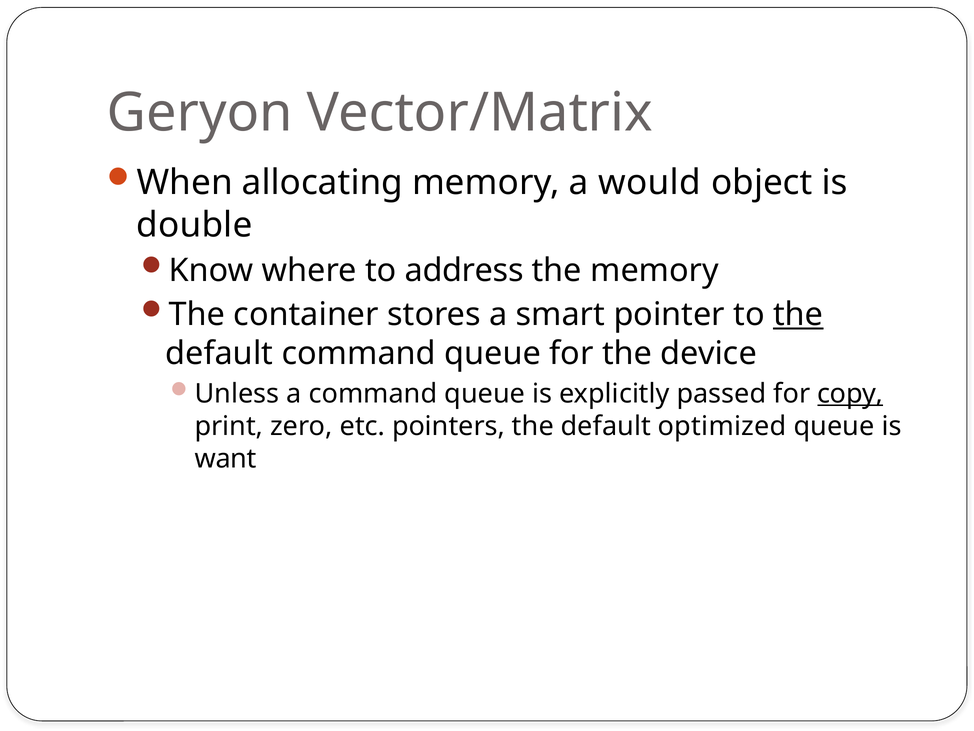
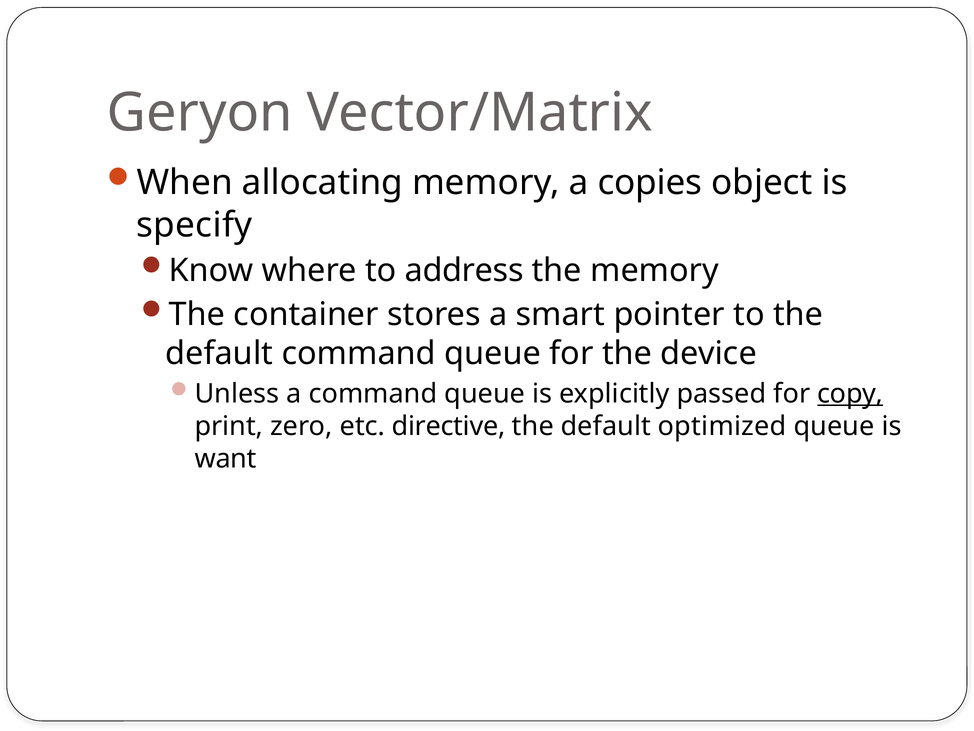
would: would -> copies
double: double -> specify
the at (798, 314) underline: present -> none
pointers: pointers -> directive
